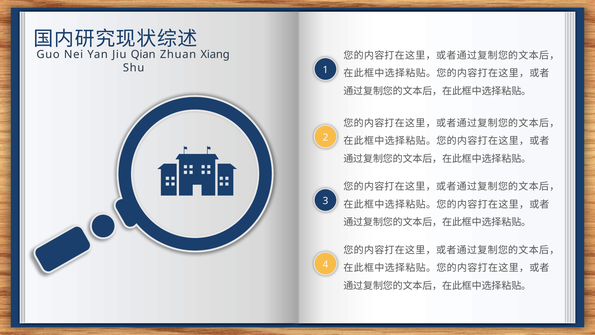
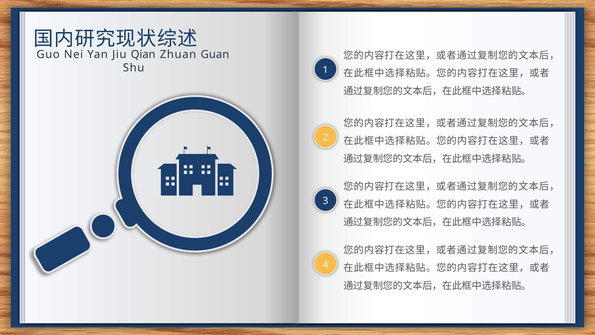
Xiang: Xiang -> Guan
